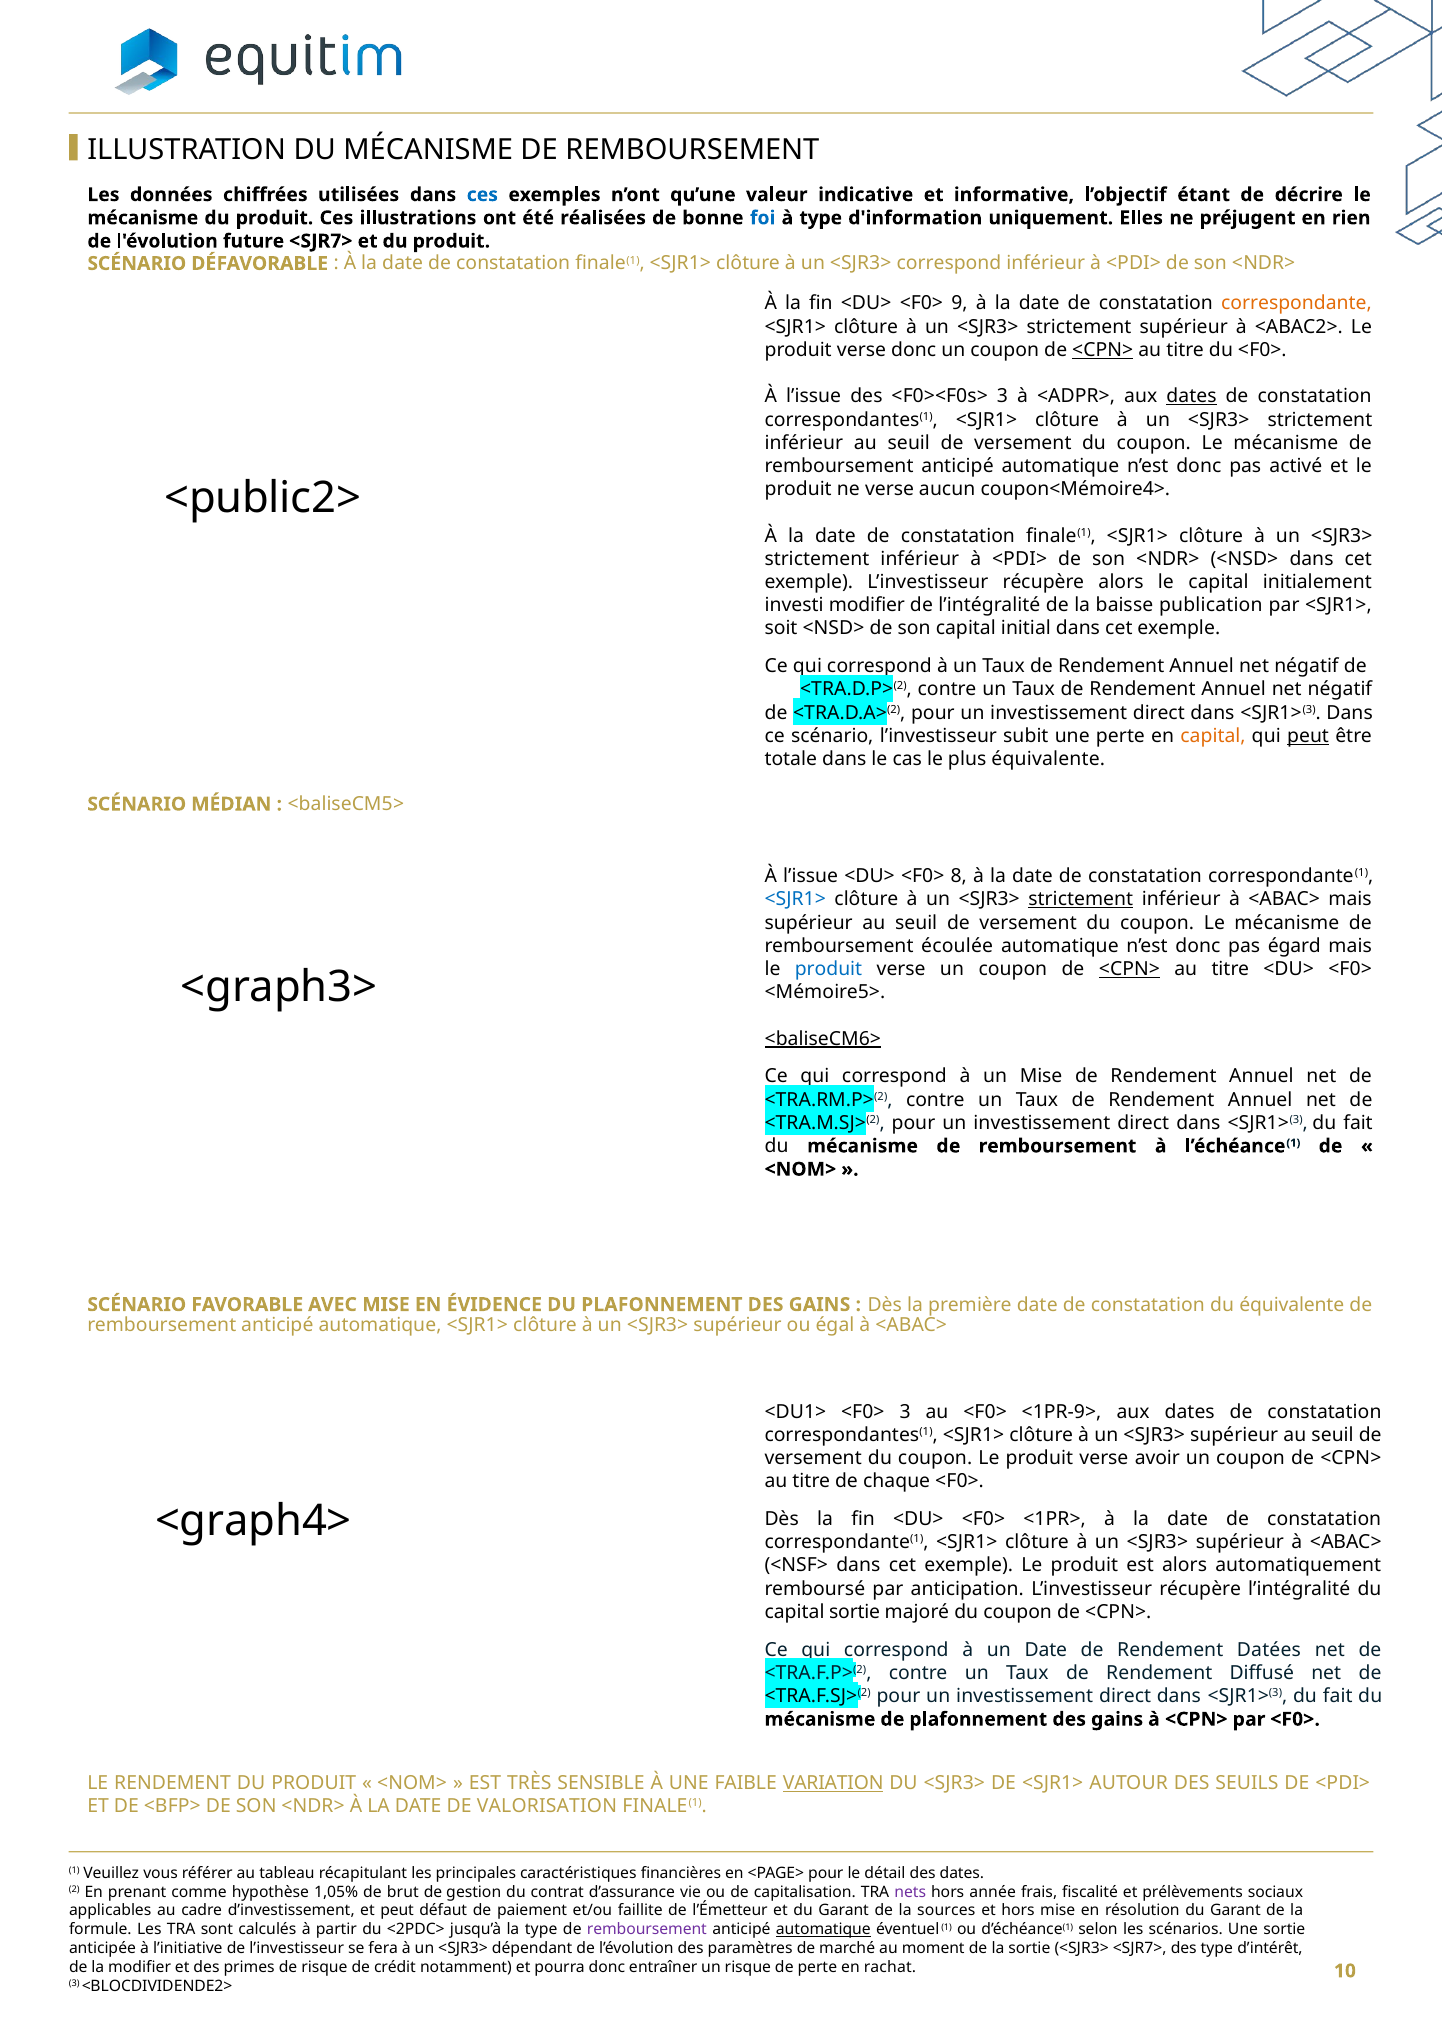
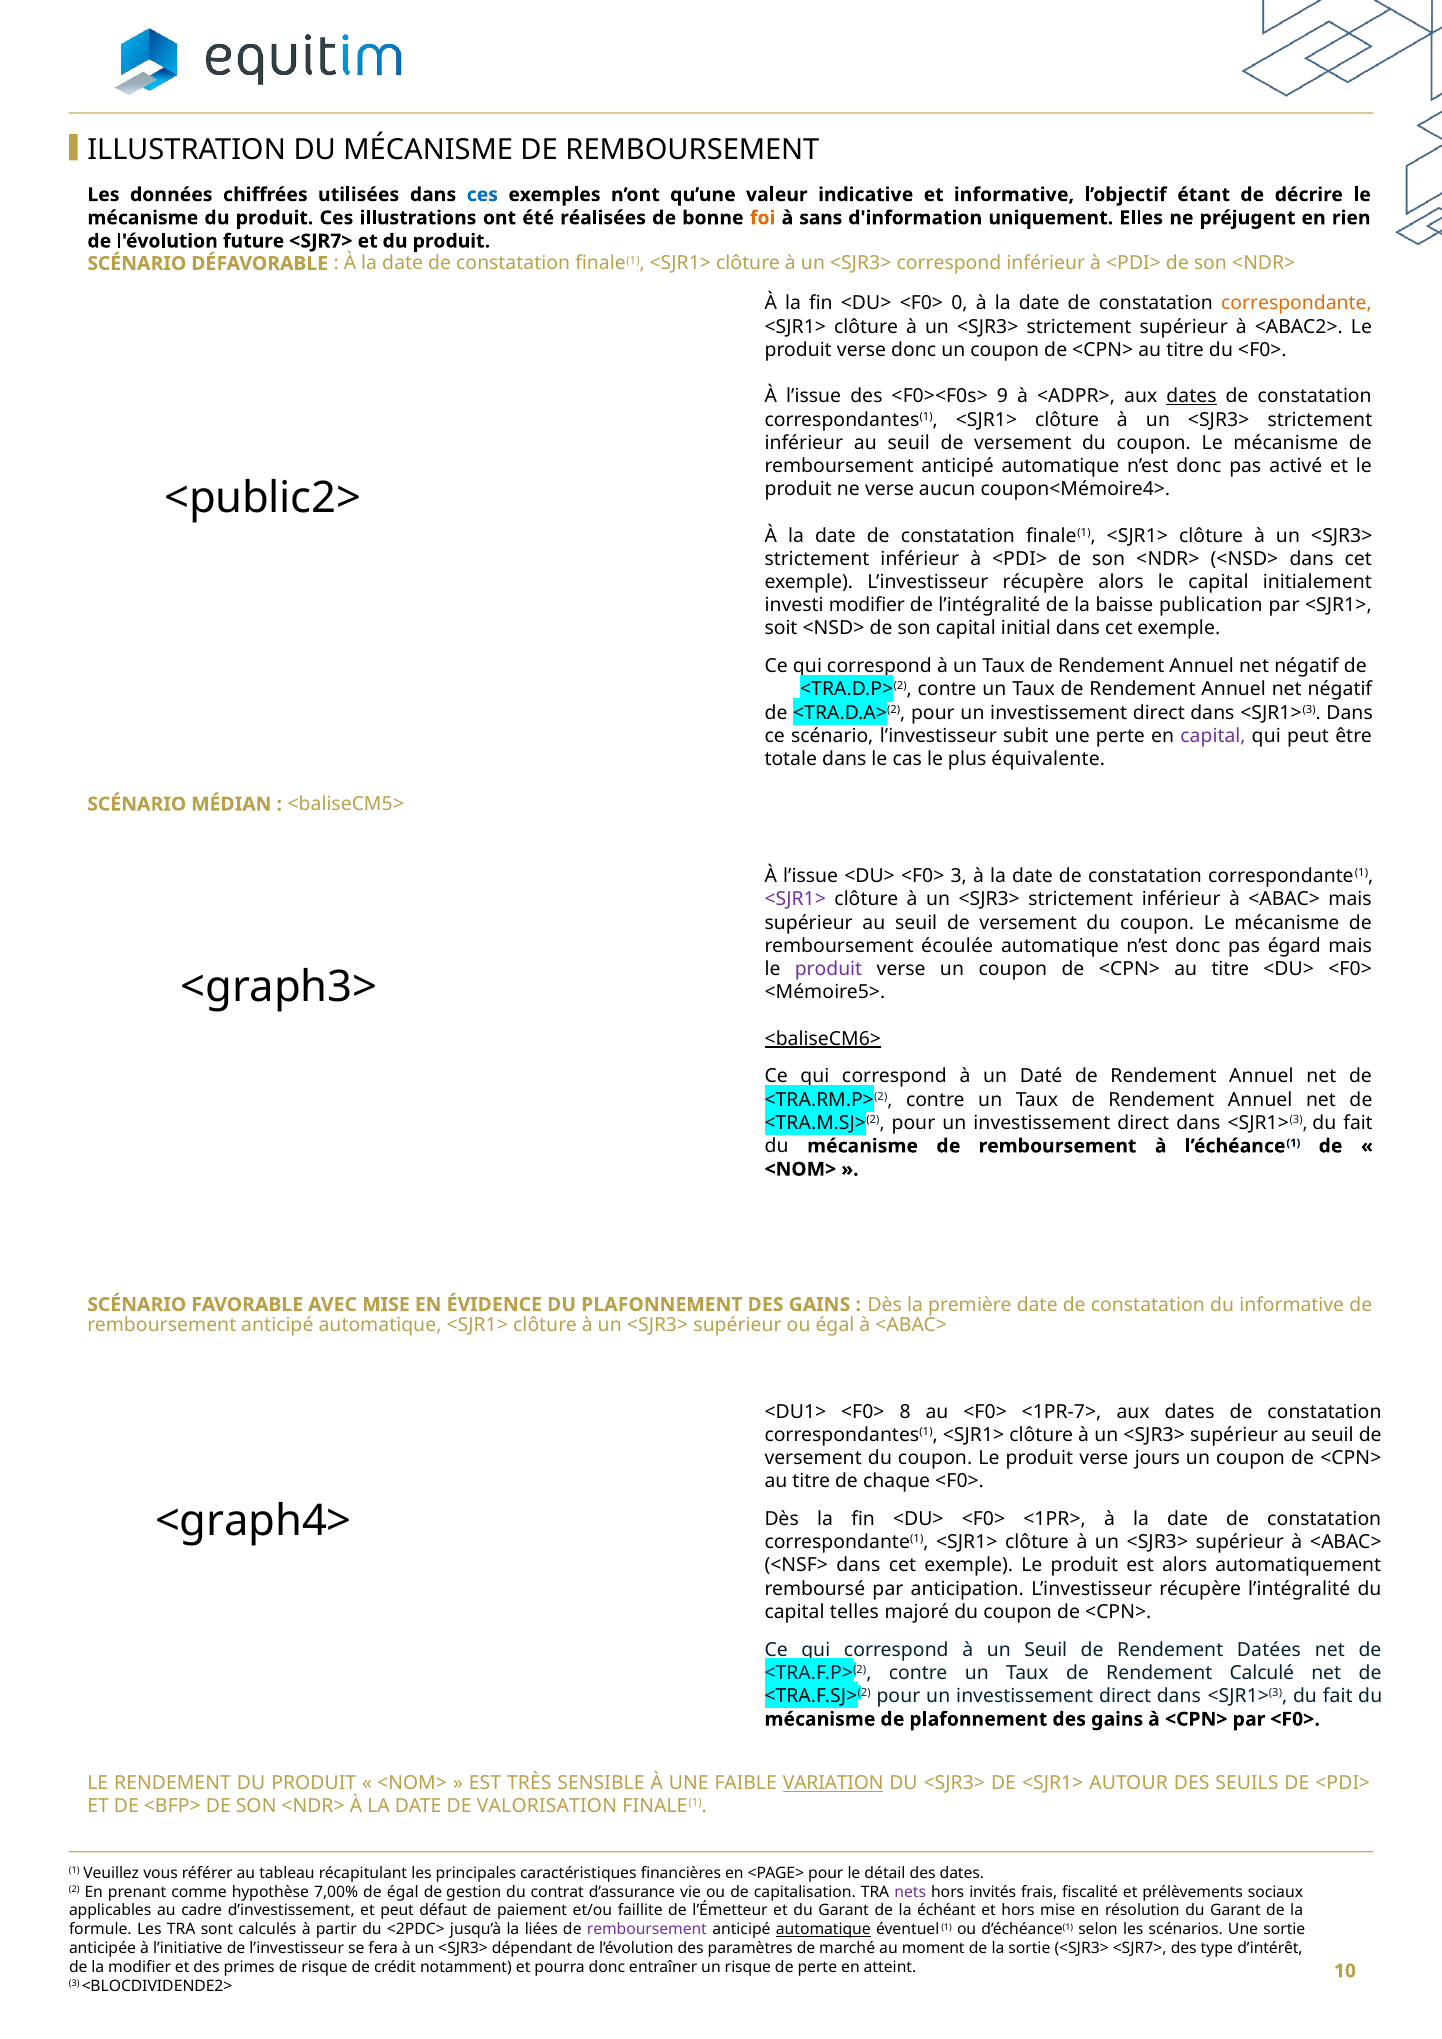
foi colour: blue -> orange
à type: type -> sans
9: 9 -> 0
<CPN> at (1103, 350) underline: present -> none
<F0><F0s> 3: 3 -> 9
capital at (1213, 736) colour: orange -> purple
peut at (1308, 736) underline: present -> none
<F0> 8: 8 -> 3
<SJR1> at (795, 900) colour: blue -> purple
strictement at (1081, 900) underline: present -> none
produit at (829, 969) colour: blue -> purple
<CPN> at (1129, 969) underline: present -> none
un Mise: Mise -> Daté
du équivalente: équivalente -> informative
<F0> 3: 3 -> 8
<1PR-9>: <1PR-9> -> <1PR-7>
avoir: avoir -> jours
capital sortie: sortie -> telles
un Date: Date -> Seuil
Diffusé: Diffusé -> Calculé
1,05%: 1,05% -> 7,00%
de brut: brut -> égal
année: année -> invités
sources: sources -> échéant
la type: type -> liées
rachat: rachat -> atteint
